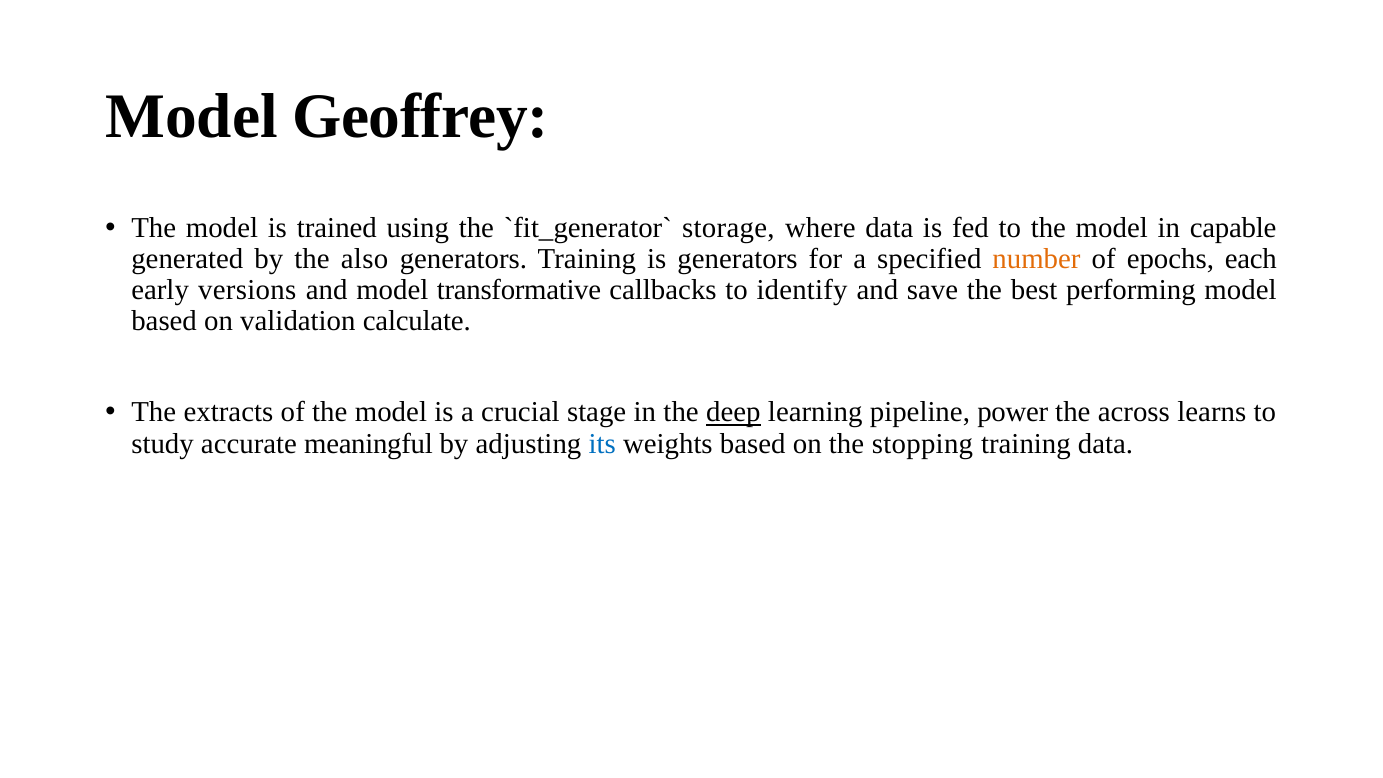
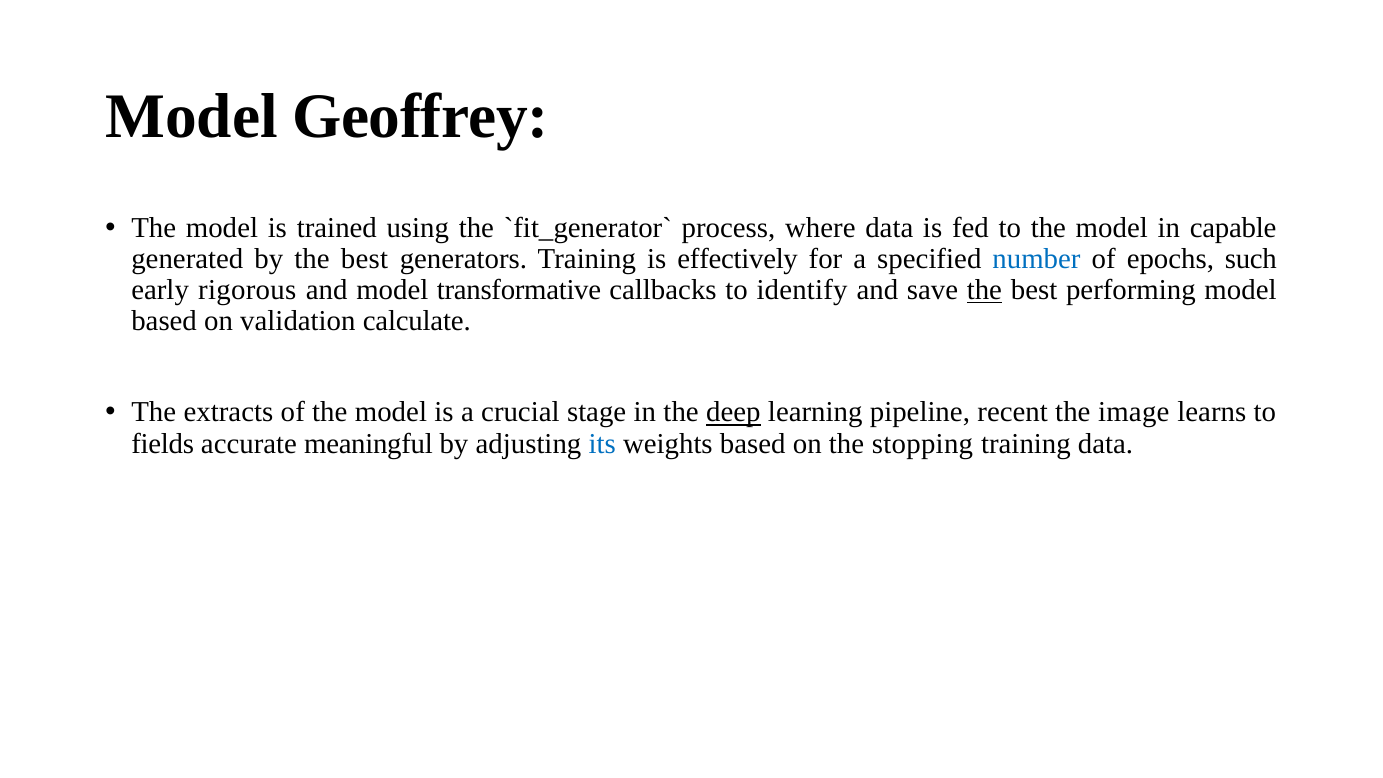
storage: storage -> process
by the also: also -> best
is generators: generators -> effectively
number colour: orange -> blue
each: each -> such
versions: versions -> rigorous
the at (984, 290) underline: none -> present
power: power -> recent
across: across -> image
study: study -> fields
